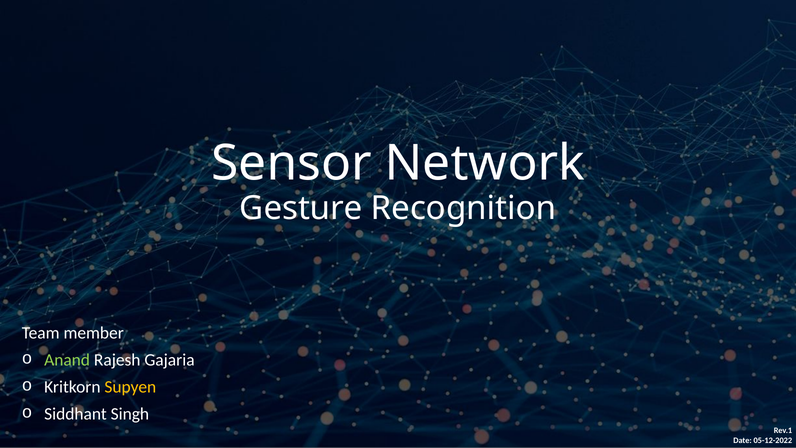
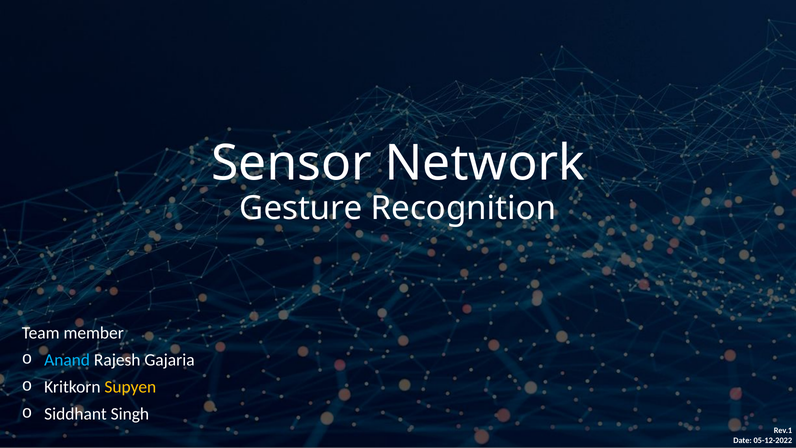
Anand colour: light green -> light blue
